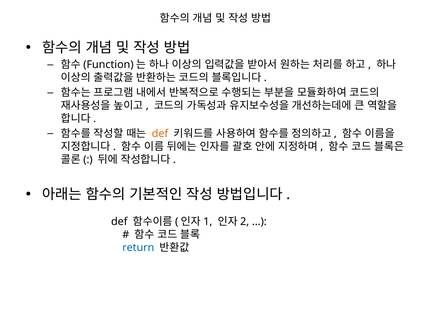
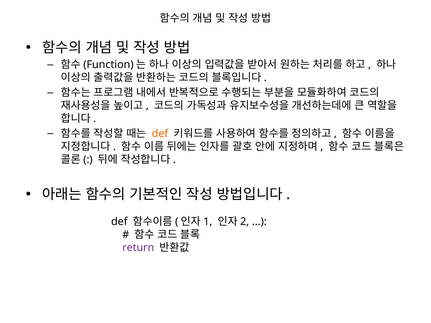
return colour: blue -> purple
